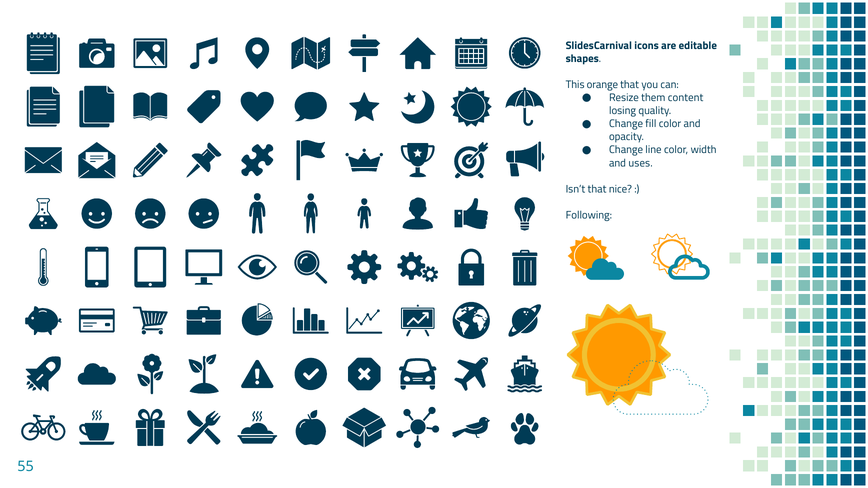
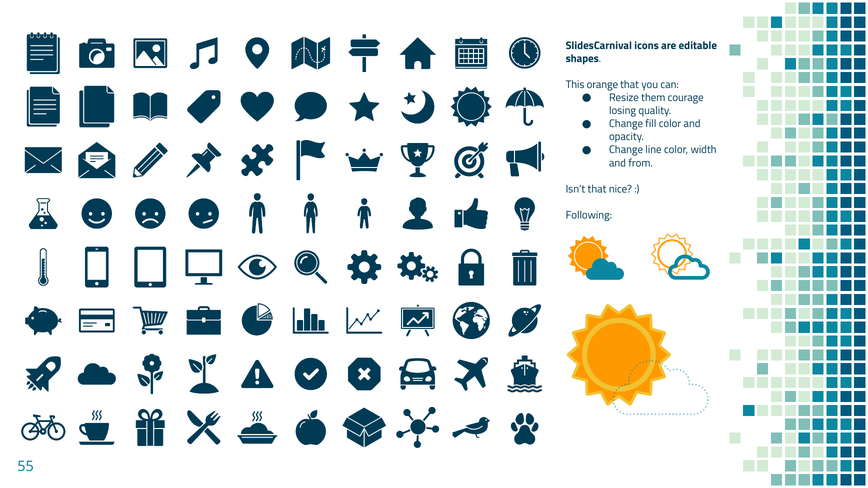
content: content -> courage
uses: uses -> from
